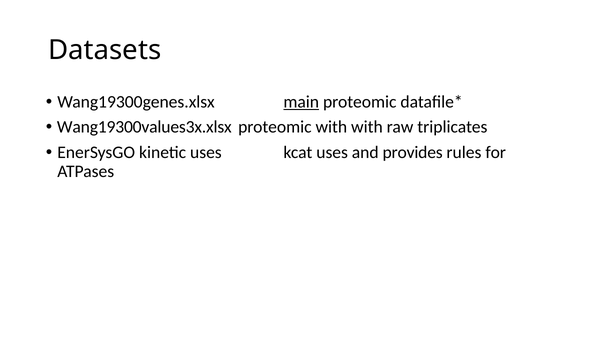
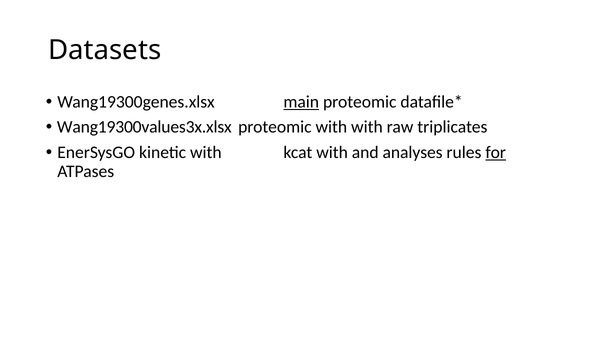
kinetic uses: uses -> with
kcat uses: uses -> with
provides: provides -> analyses
for underline: none -> present
